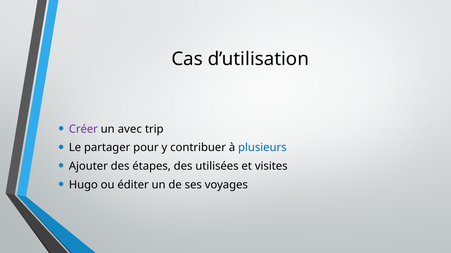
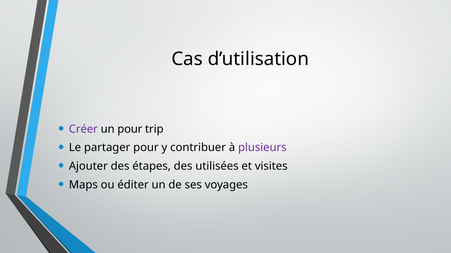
un avec: avec -> pour
plusieurs colour: blue -> purple
Hugo: Hugo -> Maps
